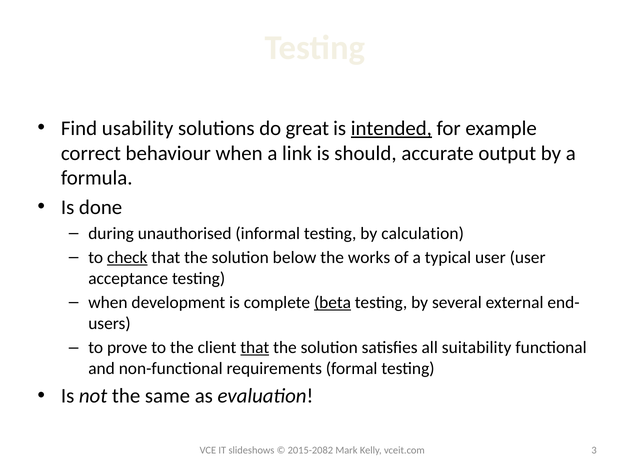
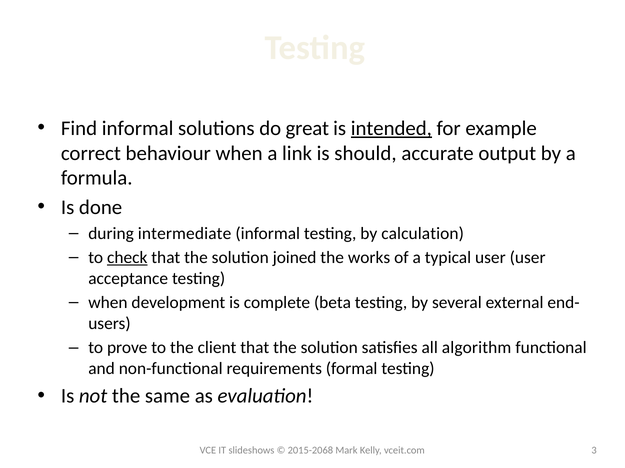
Find usability: usability -> informal
unauthorised: unauthorised -> intermediate
below: below -> joined
beta underline: present -> none
that at (255, 348) underline: present -> none
suitability: suitability -> algorithm
2015-2082: 2015-2082 -> 2015-2068
